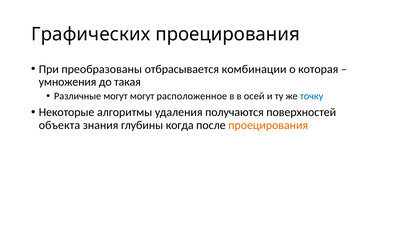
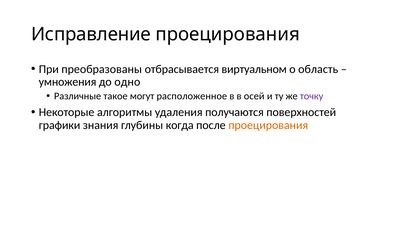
Графических: Графических -> Исправление
комбинации: комбинации -> виртуальном
которая: которая -> область
такая: такая -> одно
Различные могут: могут -> такое
точку colour: blue -> purple
объекта: объекта -> графики
